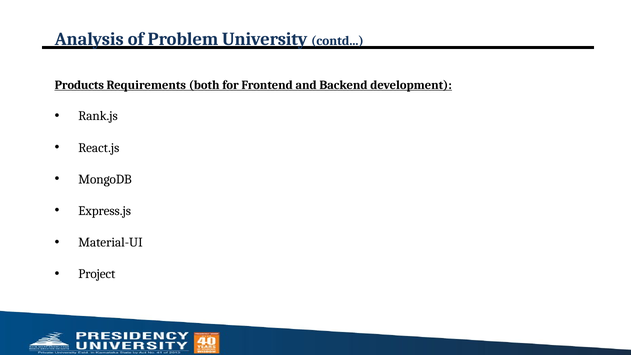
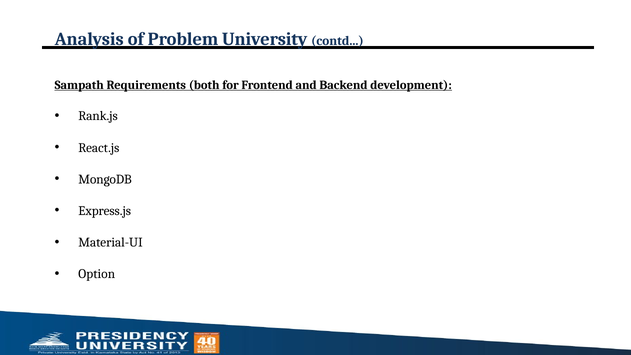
Products: Products -> Sampath
Project: Project -> Option
